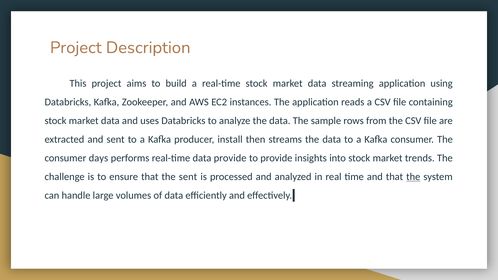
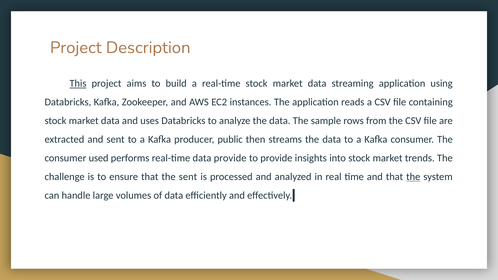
This underline: none -> present
install: install -> public
days: days -> used
